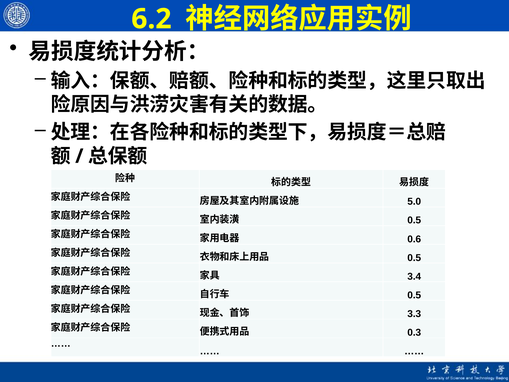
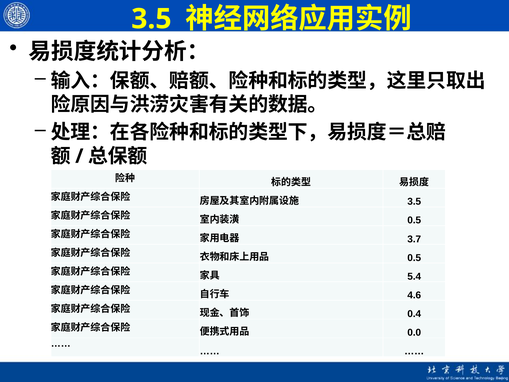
6.2 at (151, 19): 6.2 -> 3.5
5.0 at (414, 202): 5.0 -> 3.5
0.6: 0.6 -> 3.7
3.4: 3.4 -> 5.4
0.5 at (414, 295): 0.5 -> 4.6
3.3: 3.3 -> 0.4
0.3: 0.3 -> 0.0
